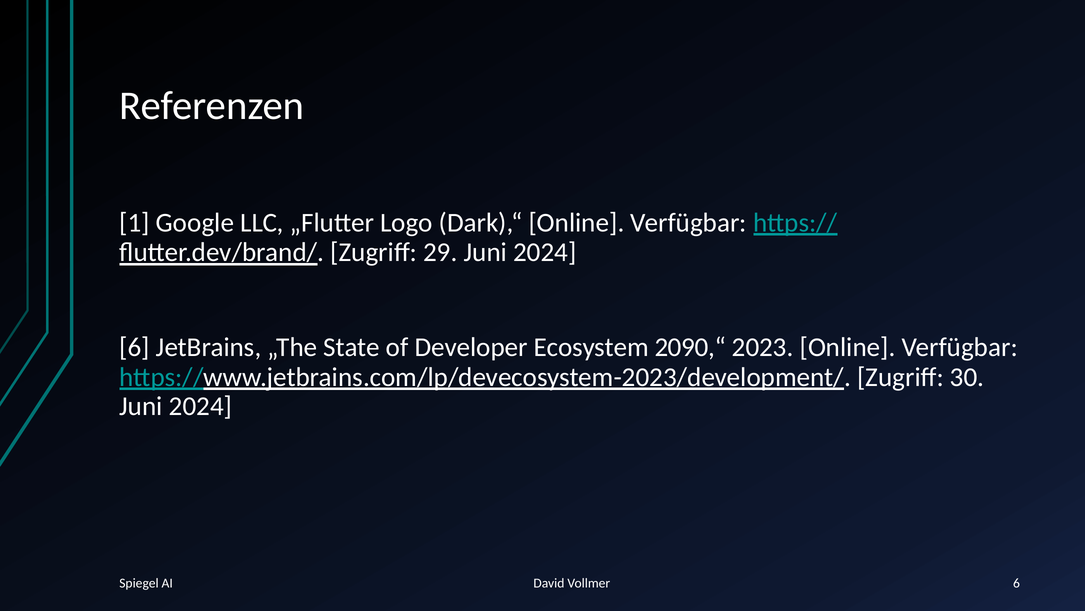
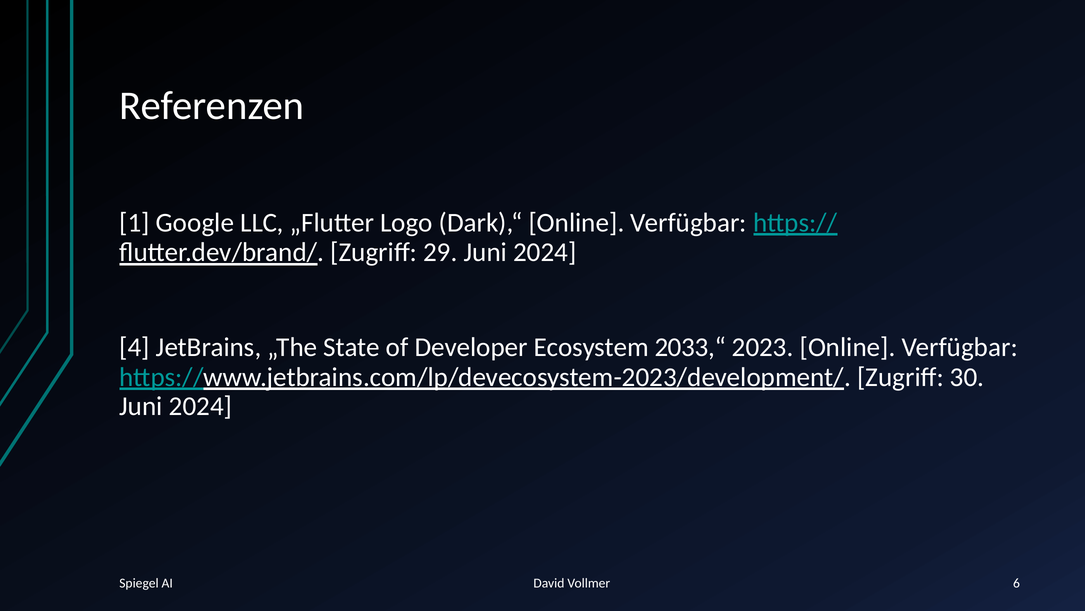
6 at (135, 347): 6 -> 4
2090,“: 2090,“ -> 2033,“
